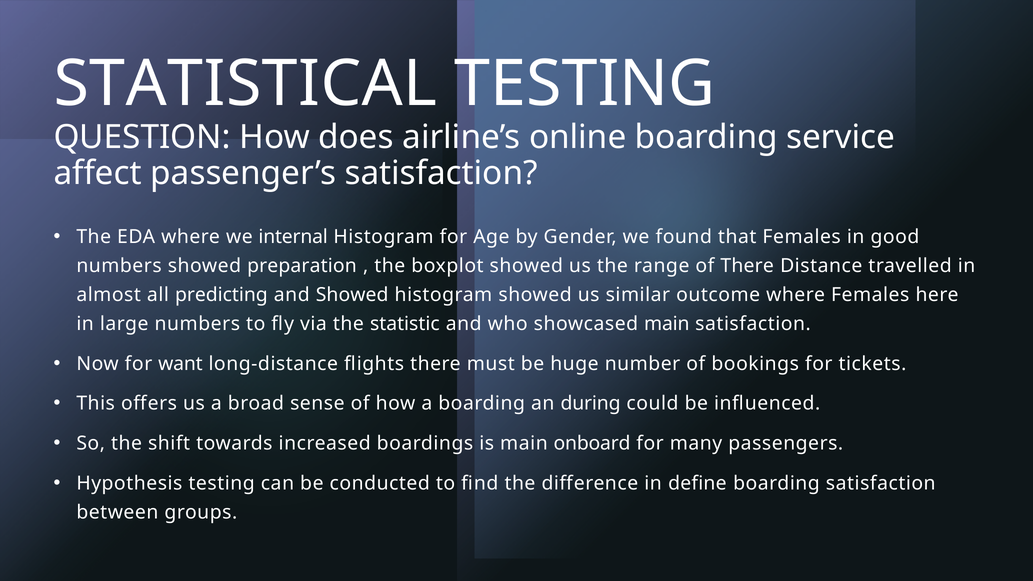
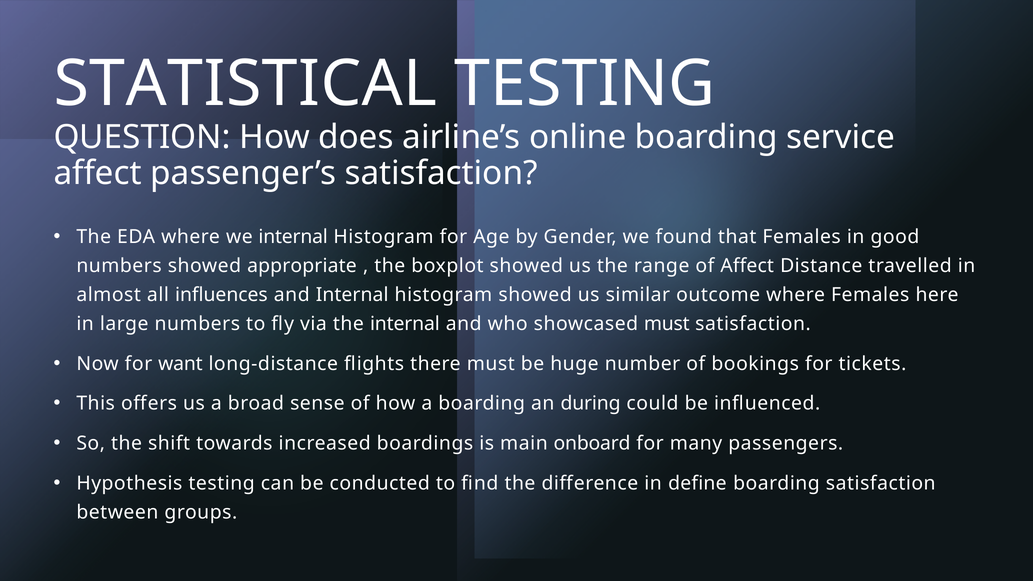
preparation: preparation -> appropriate
of There: There -> Affect
predicting: predicting -> influences
and Showed: Showed -> Internal
the statistic: statistic -> internal
showcased main: main -> must
